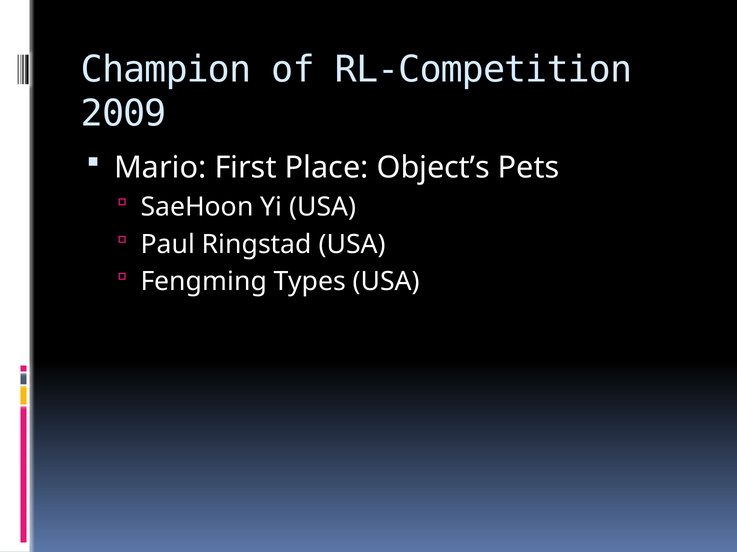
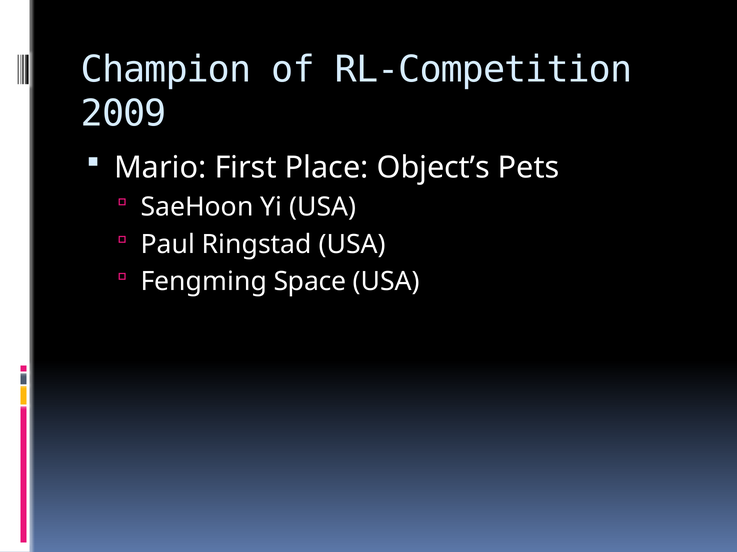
Types: Types -> Space
